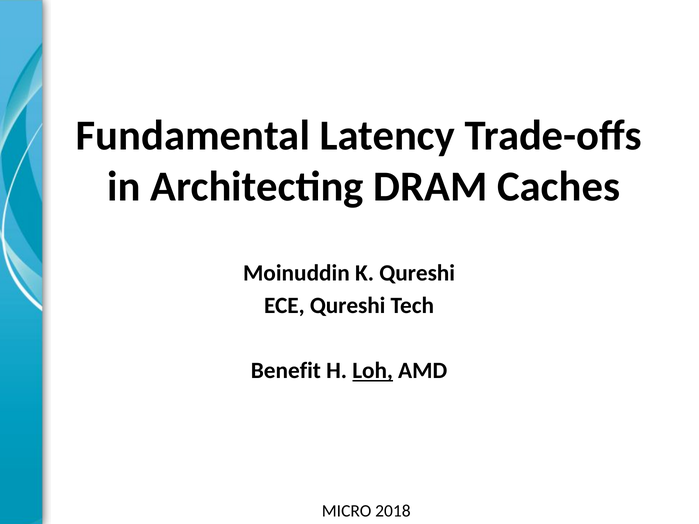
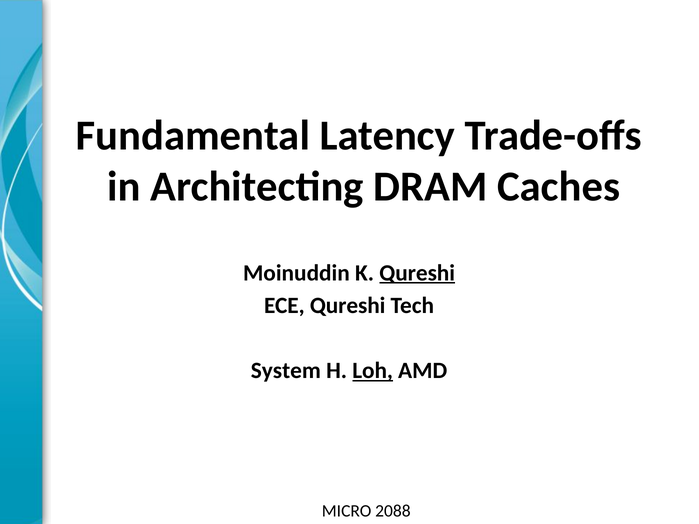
Qureshi at (417, 273) underline: none -> present
Benefit: Benefit -> System
2018: 2018 -> 2088
